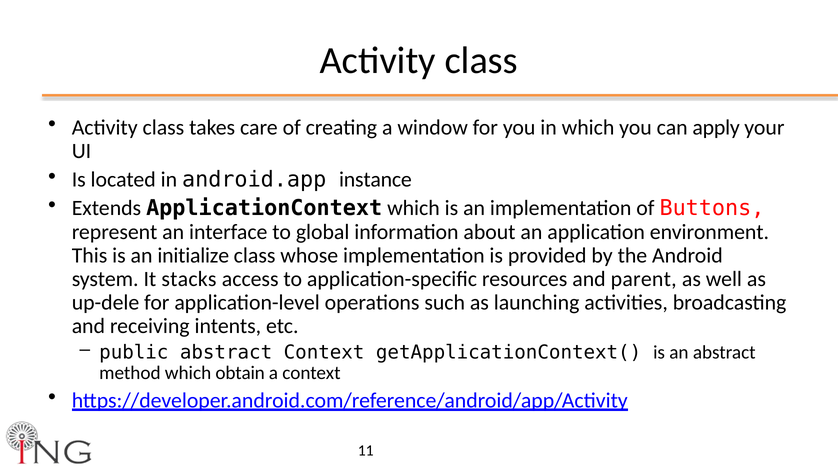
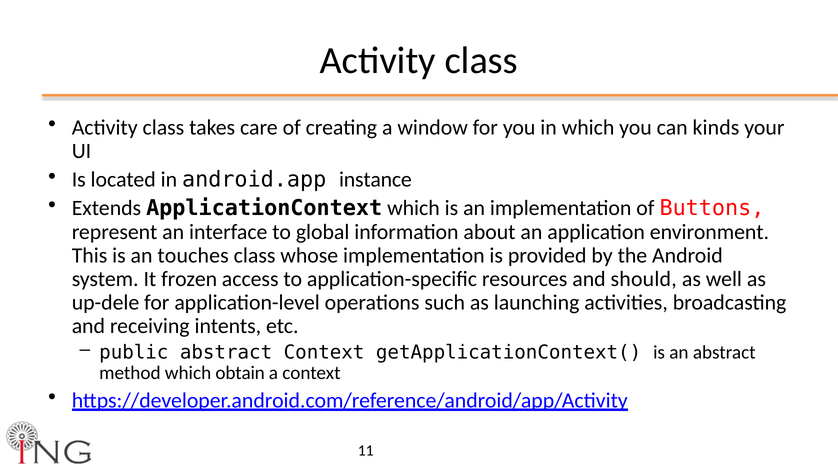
apply: apply -> kinds
initialize: initialize -> touches
stacks: stacks -> frozen
parent: parent -> should
